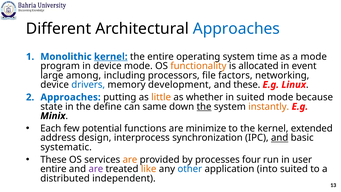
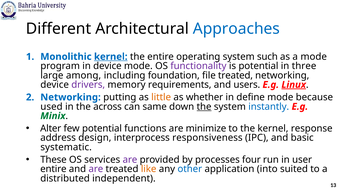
time: time -> such
functionality colour: orange -> purple
is allocated: allocated -> potential
event: event -> three
processors: processors -> foundation
file factors: factors -> treated
drivers colour: blue -> purple
development: development -> requirements
and these: these -> users
Linux underline: none -> present
Approaches at (71, 97): Approaches -> Networking
in suited: suited -> define
state: state -> used
define: define -> across
instantly colour: orange -> blue
Minix colour: black -> green
Each: Each -> Alter
extended: extended -> response
synchronization: synchronization -> responsiveness
and at (280, 138) underline: present -> none
are at (130, 160) colour: orange -> purple
